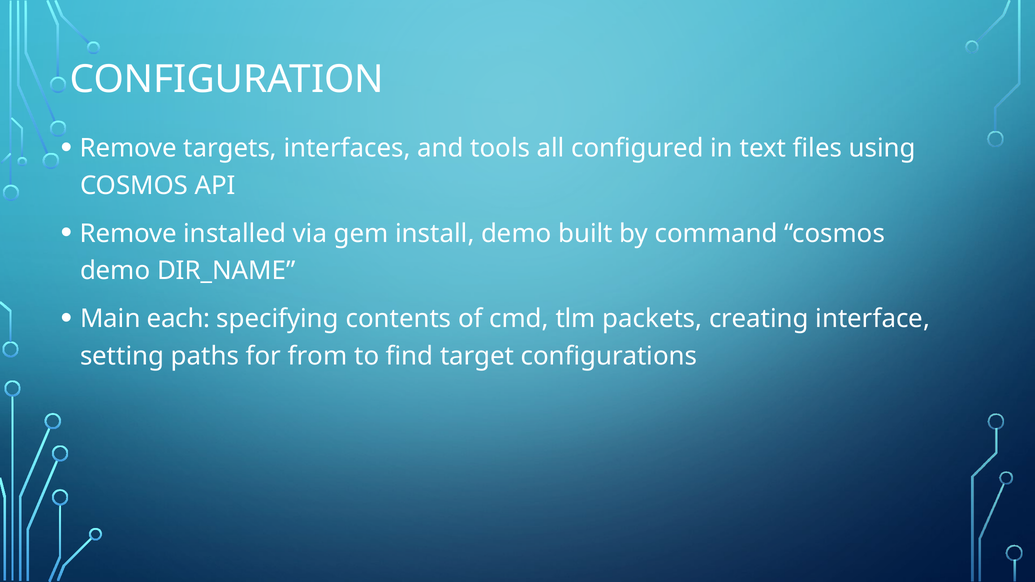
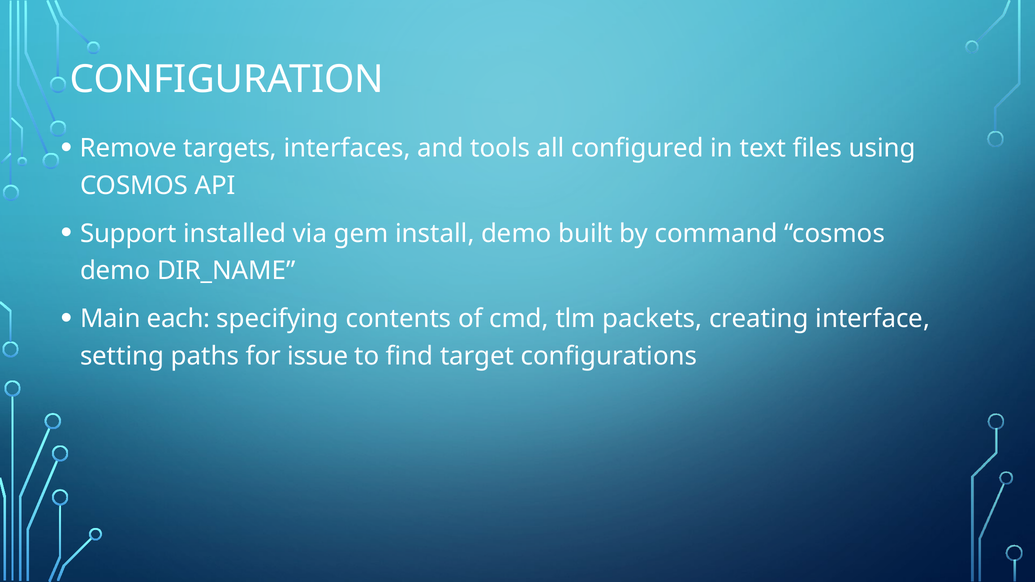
Remove at (128, 234): Remove -> Support
from: from -> issue
